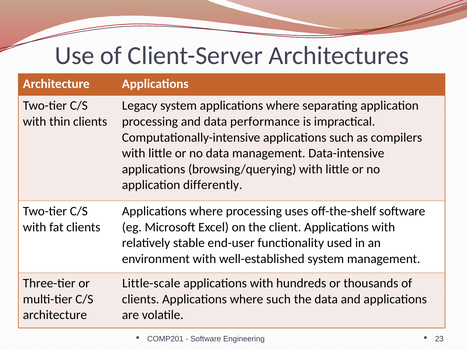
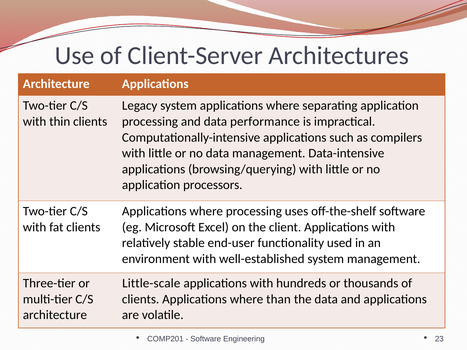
differently: differently -> processors
where such: such -> than
